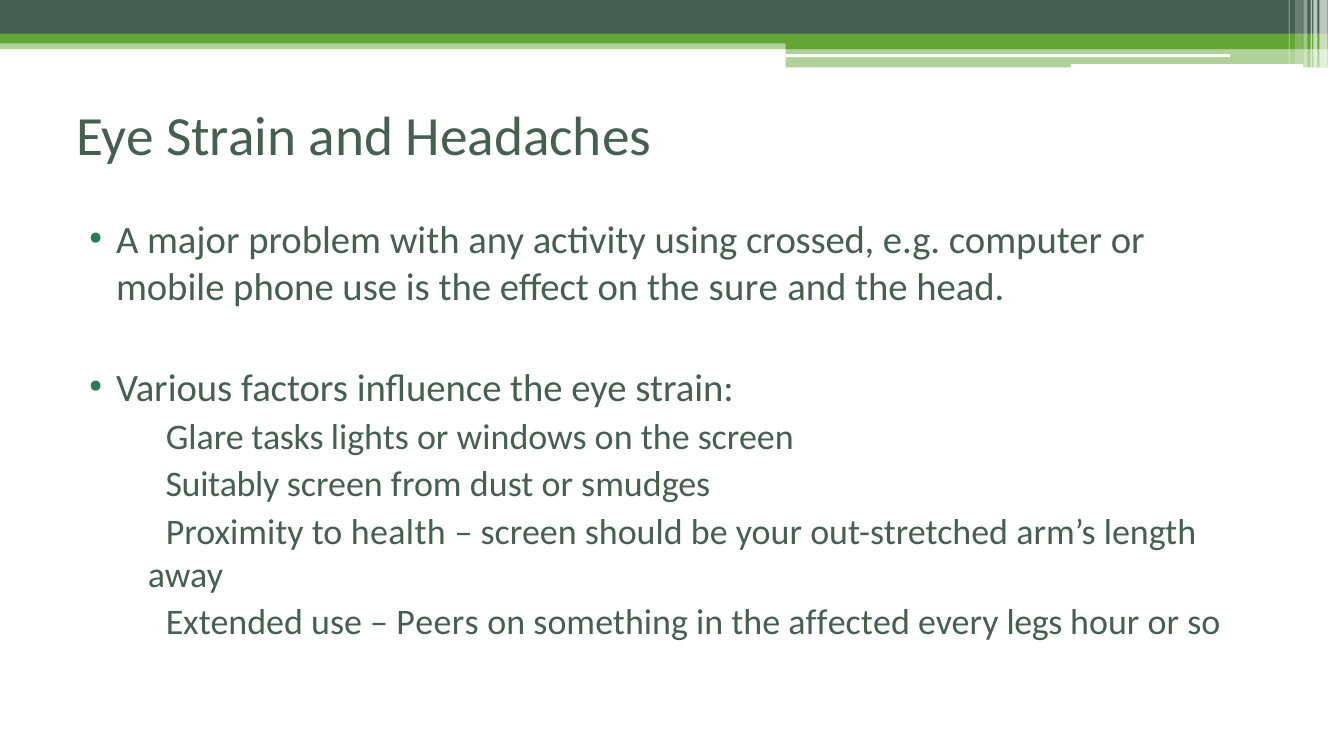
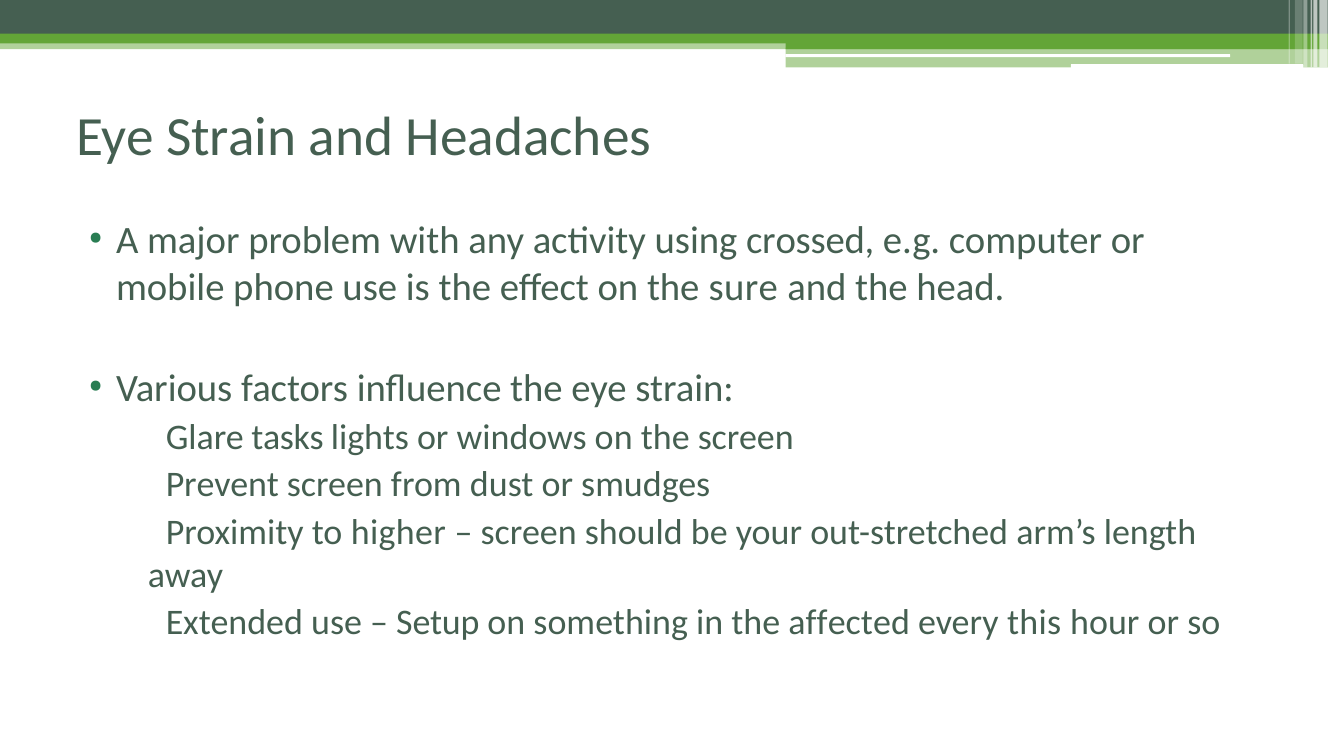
Suitably: Suitably -> Prevent
health: health -> higher
Peers: Peers -> Setup
legs: legs -> this
